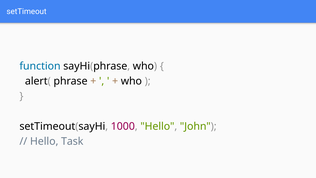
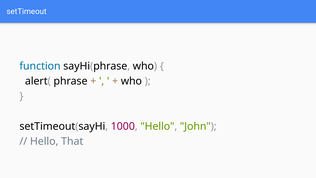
Task: Task -> That
